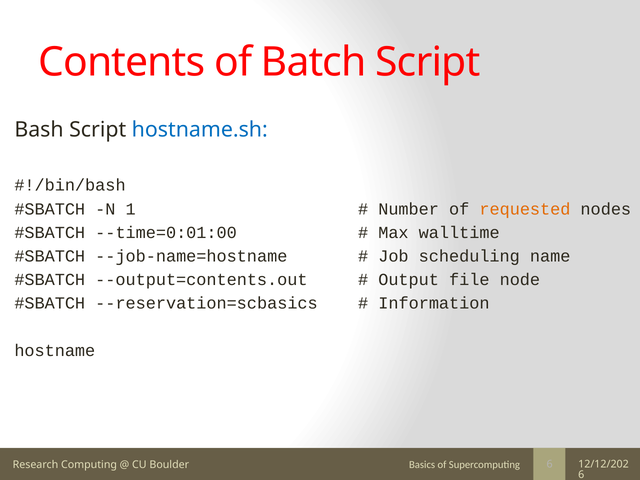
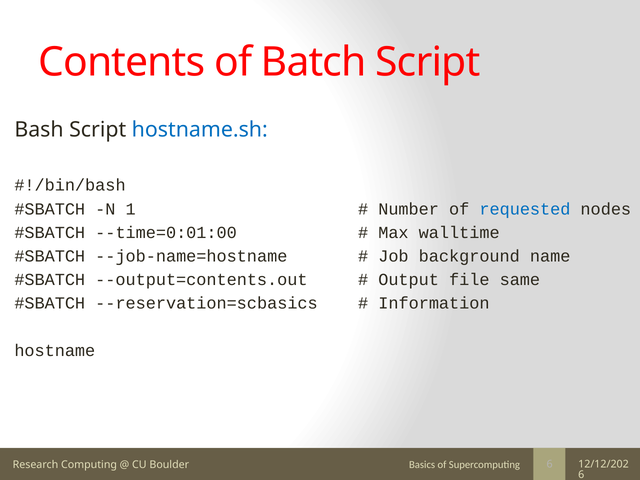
requested colour: orange -> blue
scheduling: scheduling -> background
node: node -> same
